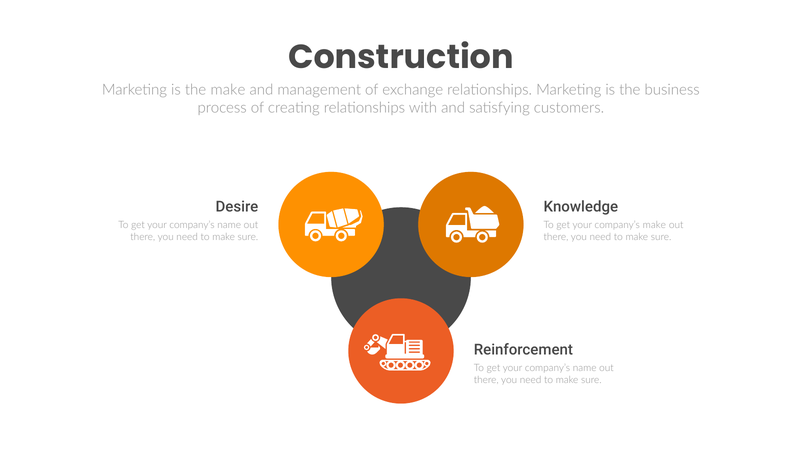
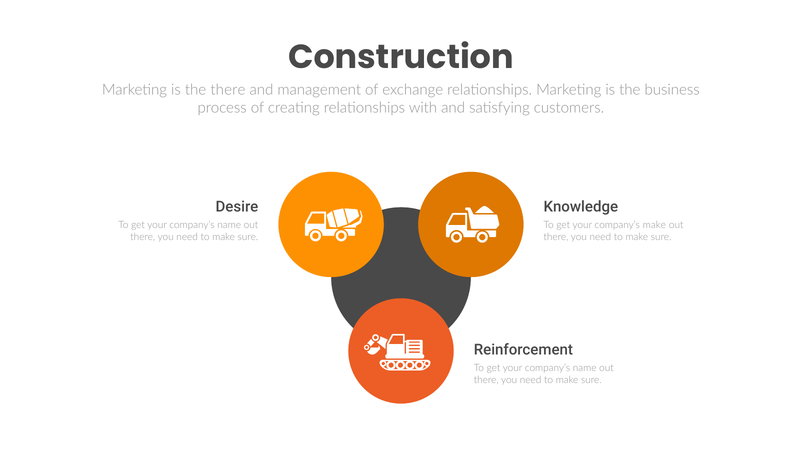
the make: make -> there
